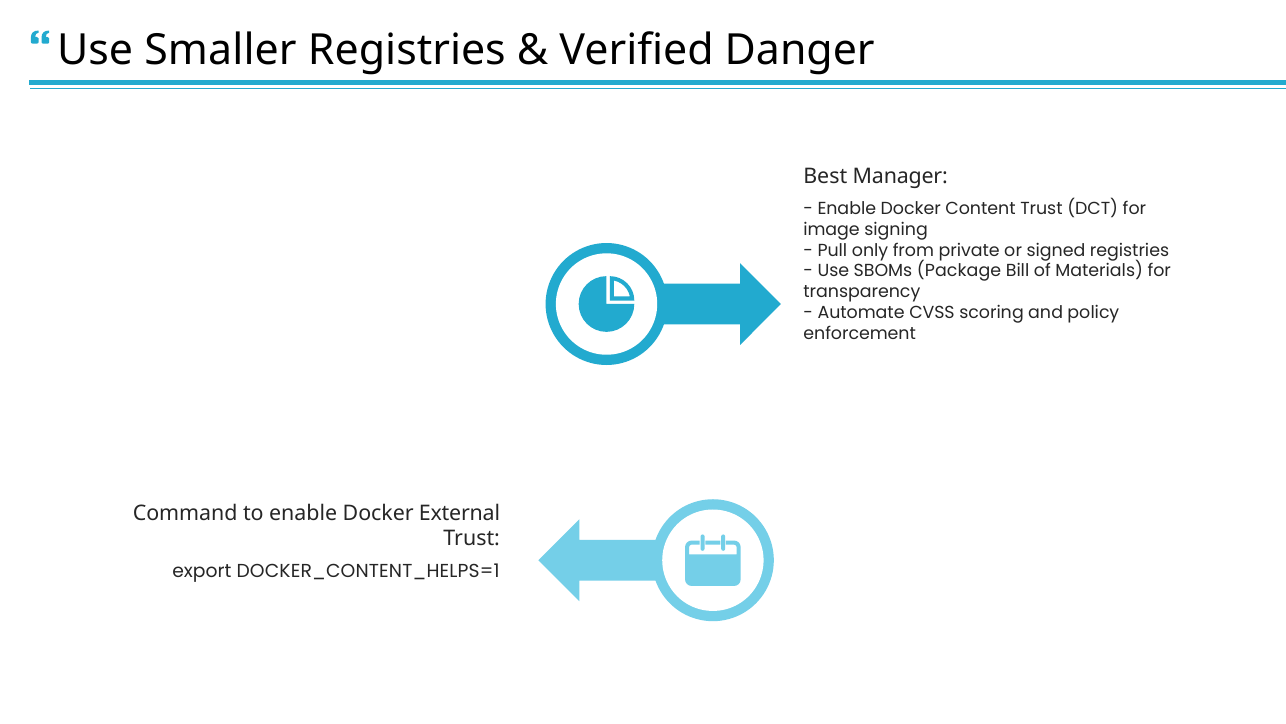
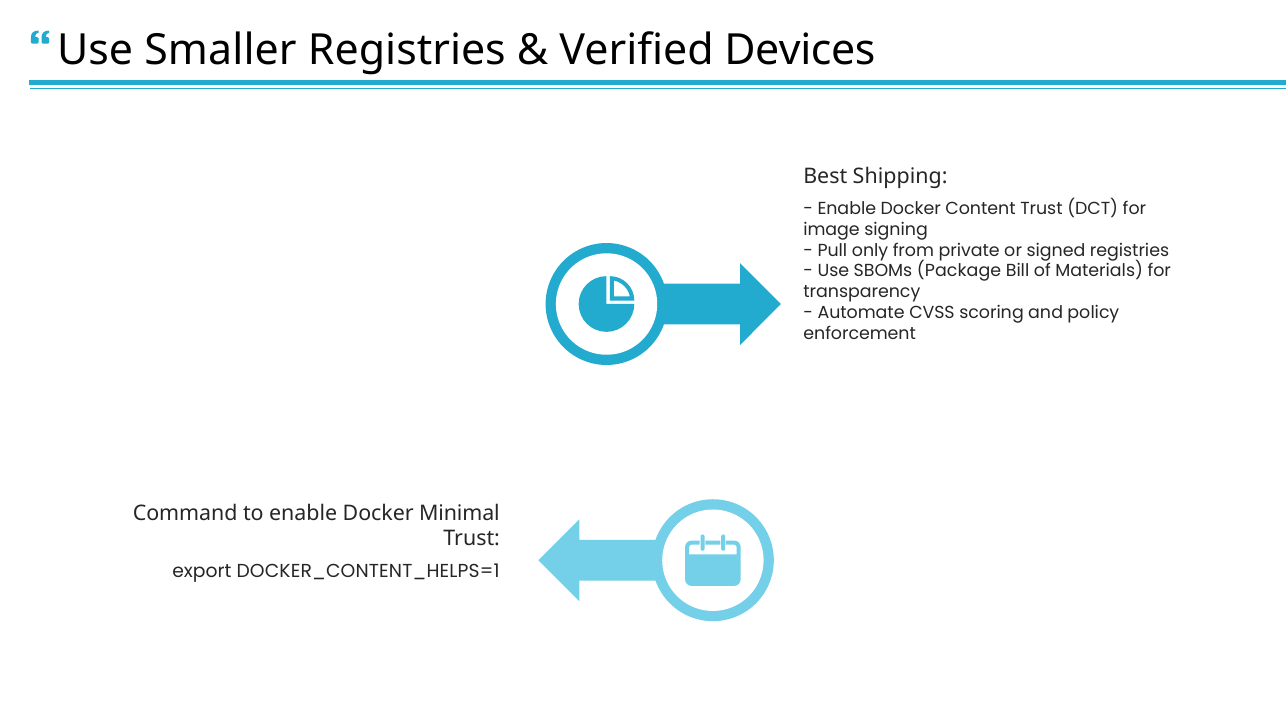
Danger: Danger -> Devices
Manager: Manager -> Shipping
External: External -> Minimal
